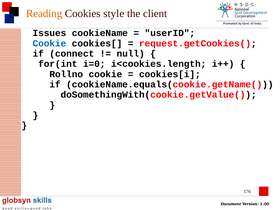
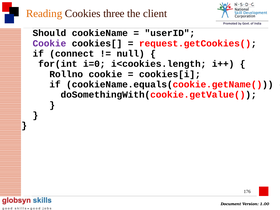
style: style -> three
Issues: Issues -> Should
Cookie at (49, 43) colour: blue -> purple
